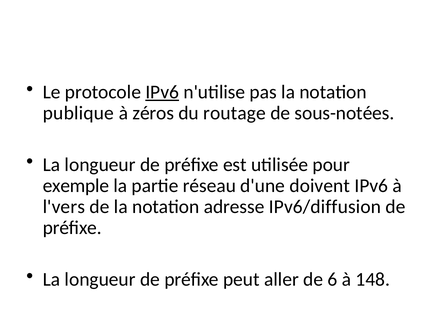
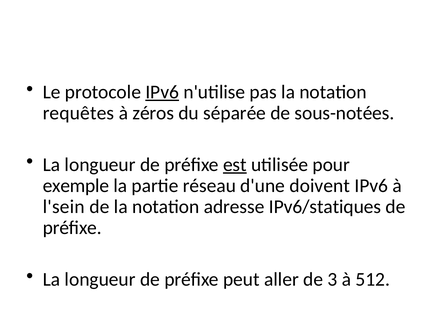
publique: publique -> requêtes
routage: routage -> séparée
est underline: none -> present
l'vers: l'vers -> l'sein
IPv6/diffusion: IPv6/diffusion -> IPv6/statiques
6: 6 -> 3
148: 148 -> 512
